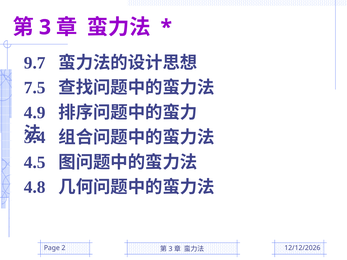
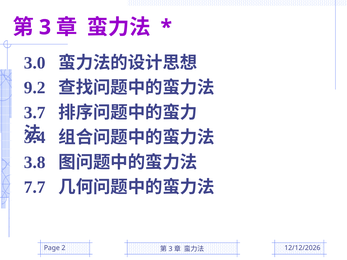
9.7: 9.7 -> 3.0
7.5: 7.5 -> 9.2
4.9: 4.9 -> 3.7
4.5: 4.5 -> 3.8
4.8: 4.8 -> 7.7
